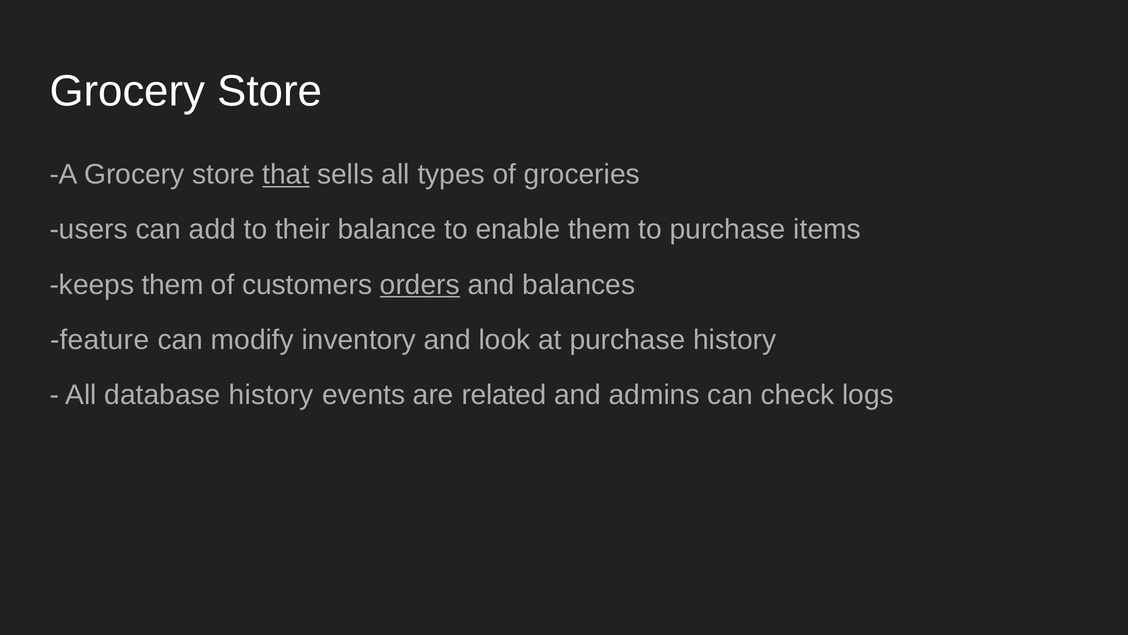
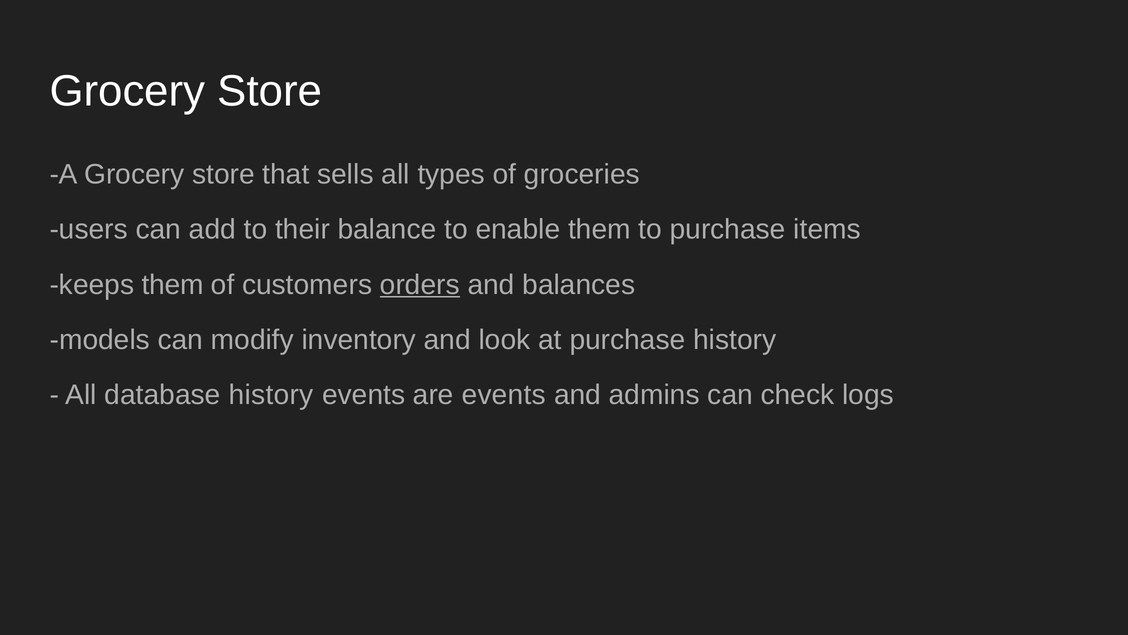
that underline: present -> none
feature: feature -> models
are related: related -> events
